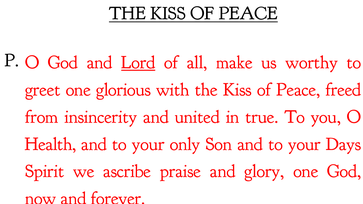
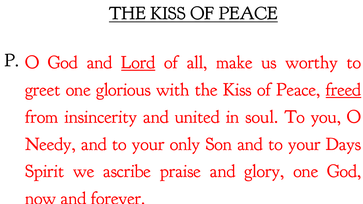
freed underline: none -> present
true: true -> soul
Health: Health -> Needy
